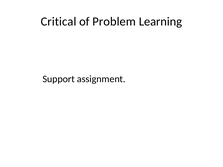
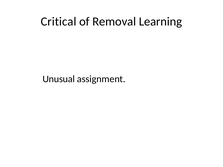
Problem: Problem -> Removal
Support: Support -> Unusual
